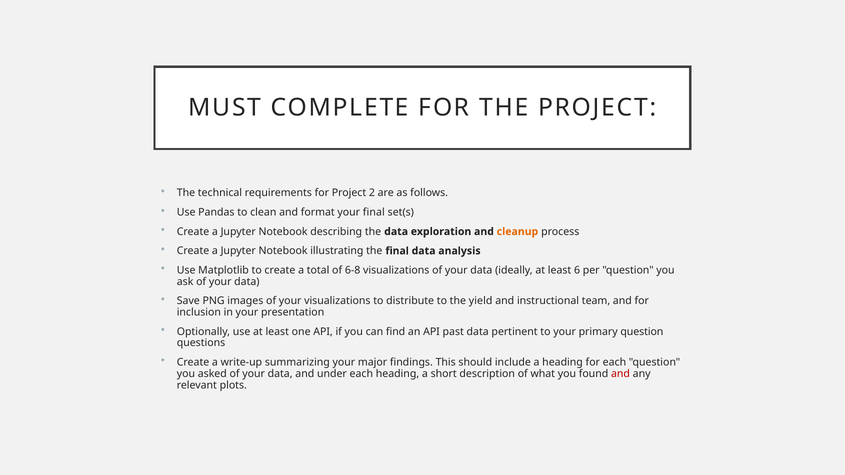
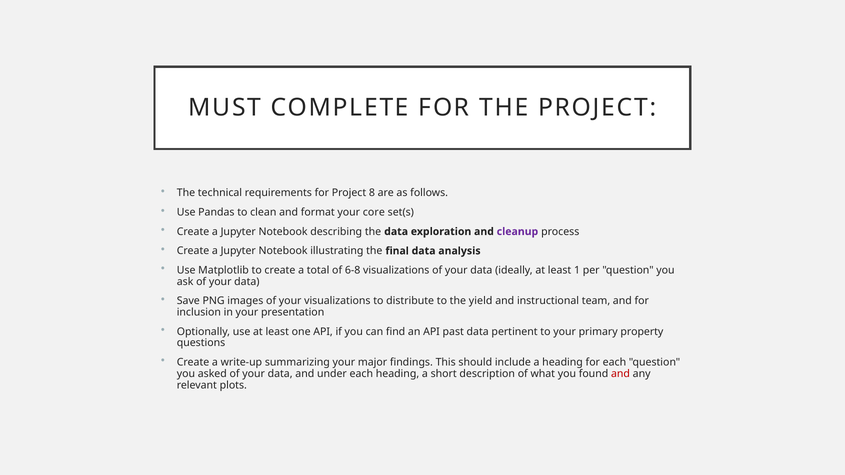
2: 2 -> 8
your final: final -> core
cleanup colour: orange -> purple
6: 6 -> 1
primary question: question -> property
